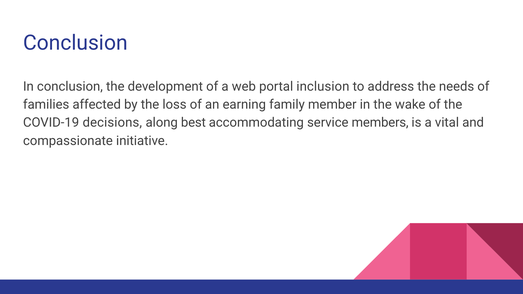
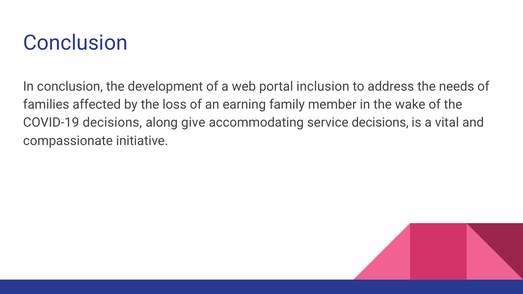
best: best -> give
service members: members -> decisions
